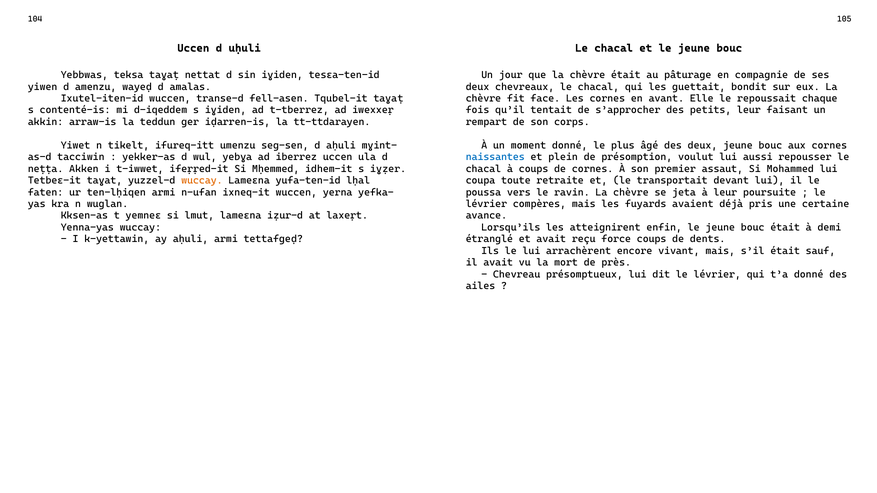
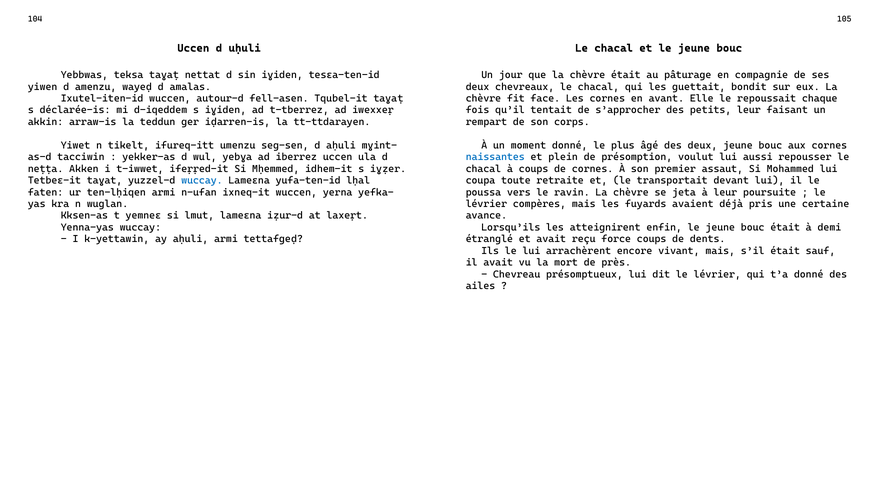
transe-d: transe-d -> autour-d
contenté-is: contenté-is -> déclarée-is
wuccay at (202, 181) colour: orange -> blue
